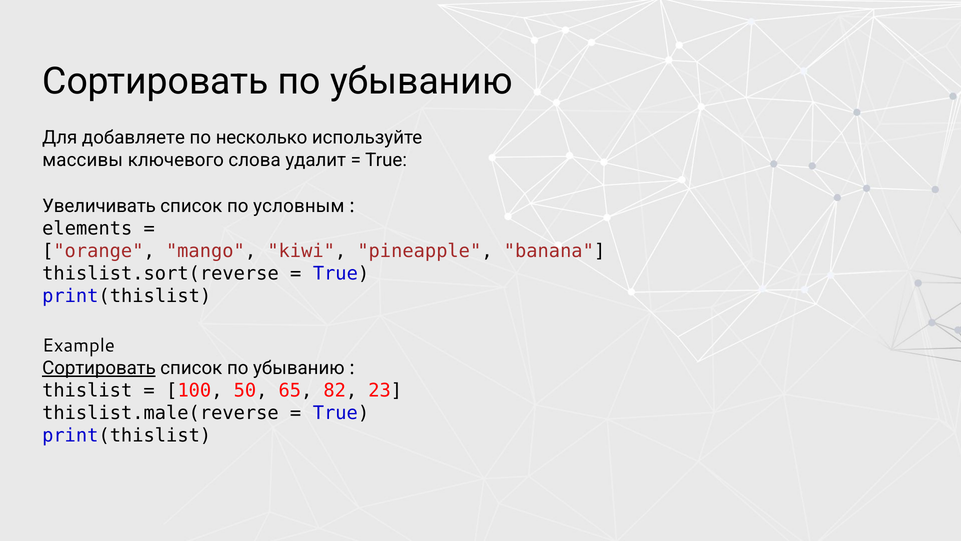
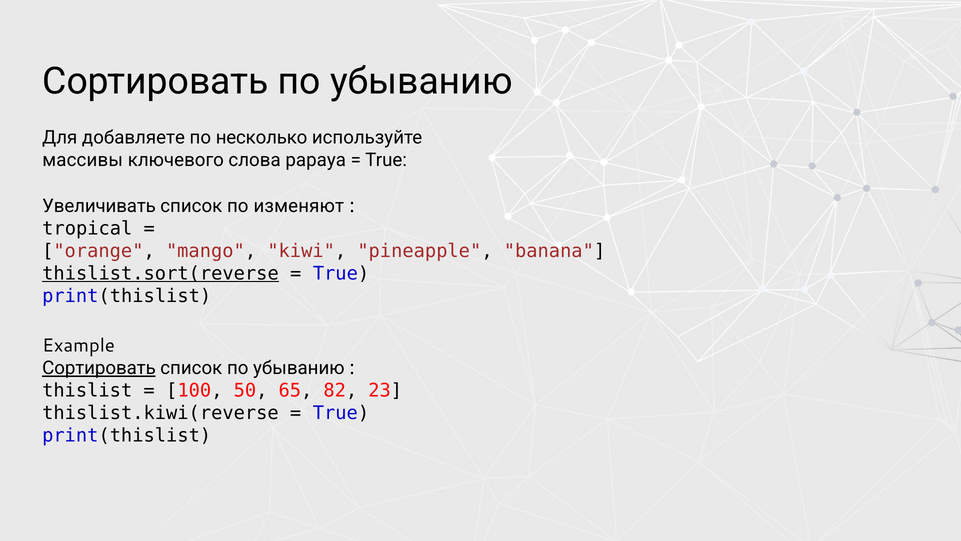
удалит: удалит -> papaya
условным: условным -> изменяют
elements: elements -> tropical
thislist.sort(reverse underline: none -> present
thislist.male(reverse: thislist.male(reverse -> thislist.kiwi(reverse
